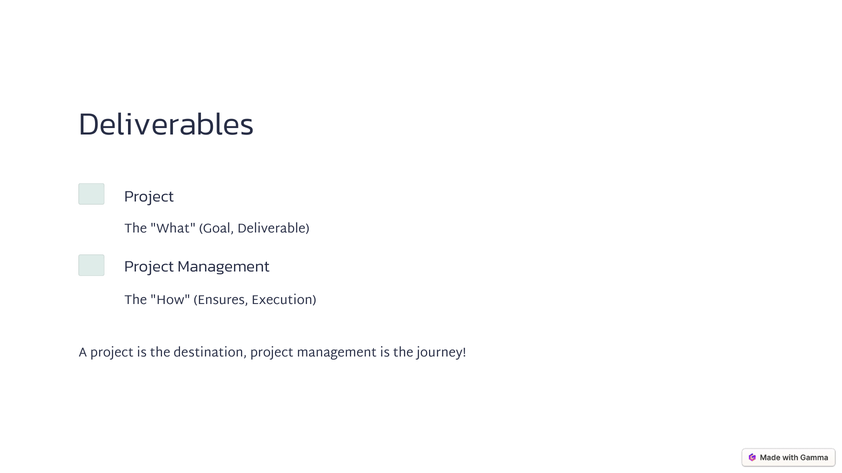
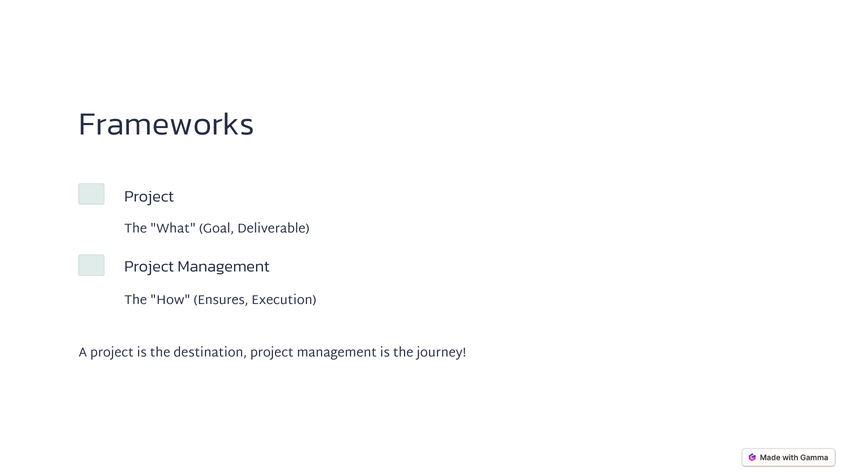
Deliverables: Deliverables -> Frameworks
